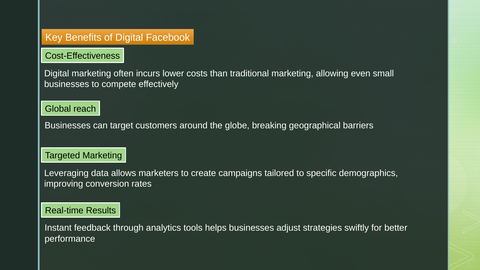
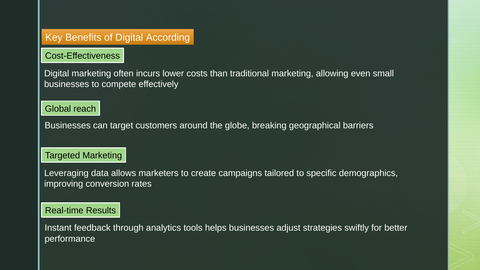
Facebook: Facebook -> According
